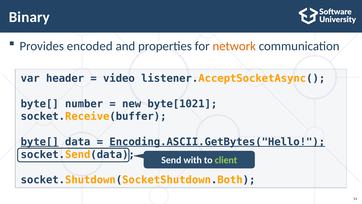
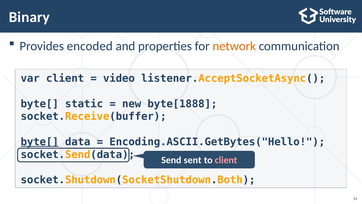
var header: header -> client
number: number -> static
byte[1021: byte[1021 -> byte[1888
Encoding.ASCII.GetBytes("Hello underline: present -> none
with: with -> sent
client at (226, 160) colour: light green -> pink
